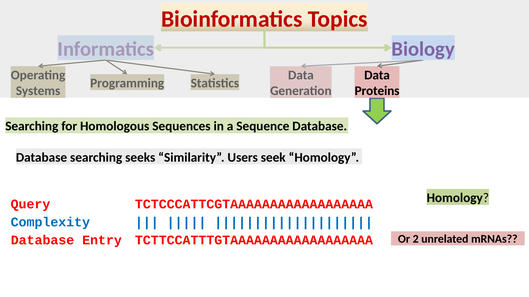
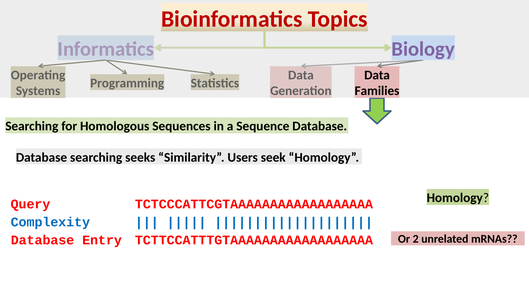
Proteins: Proteins -> Families
